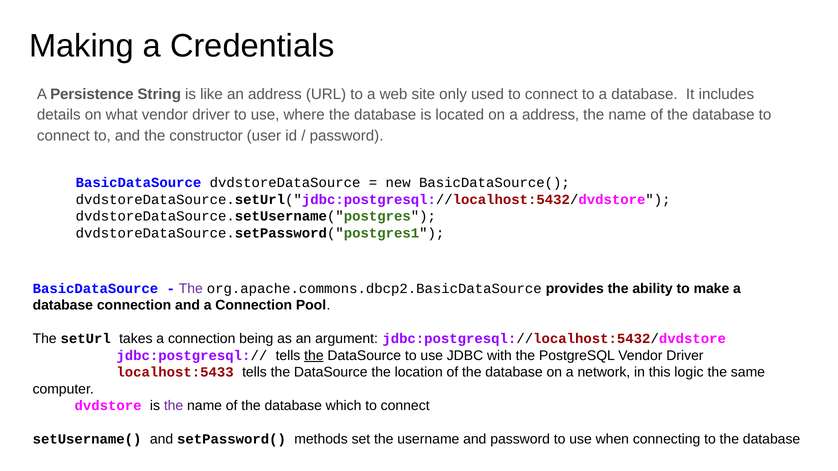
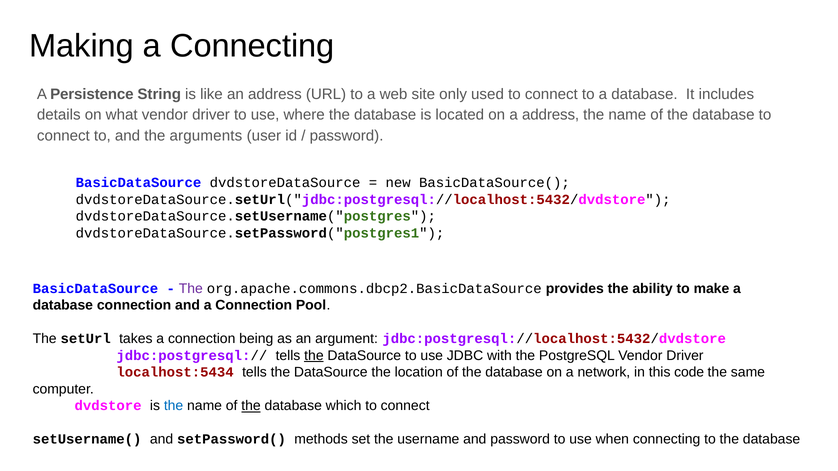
a Credentials: Credentials -> Connecting
constructor: constructor -> arguments
localhost:5433: localhost:5433 -> localhost:5434
logic: logic -> code
the at (174, 406) colour: purple -> blue
the at (251, 406) underline: none -> present
